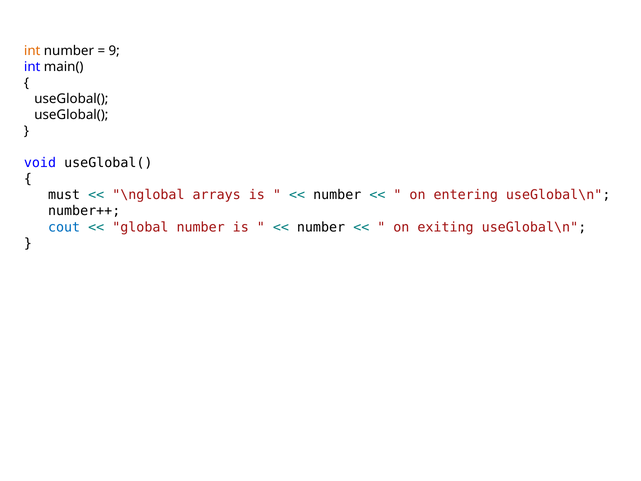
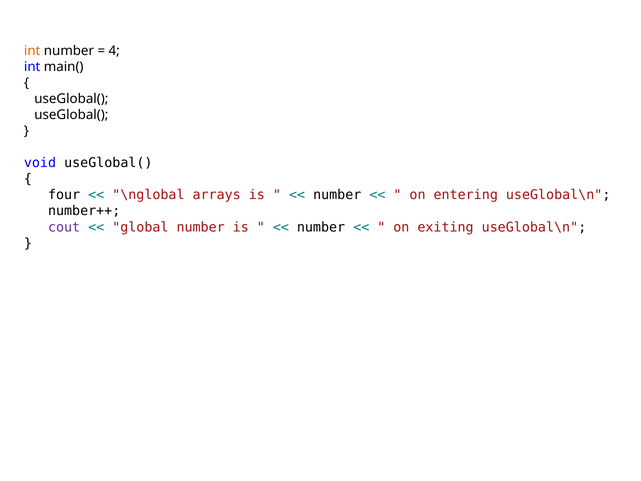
9: 9 -> 4
must: must -> four
cout colour: blue -> purple
